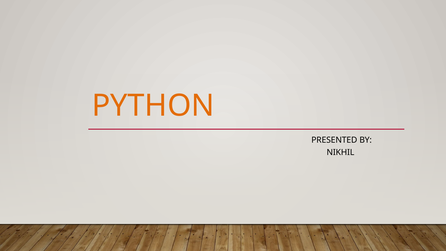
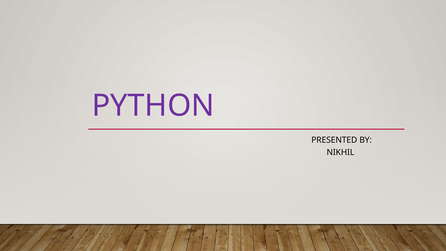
PYTHON colour: orange -> purple
